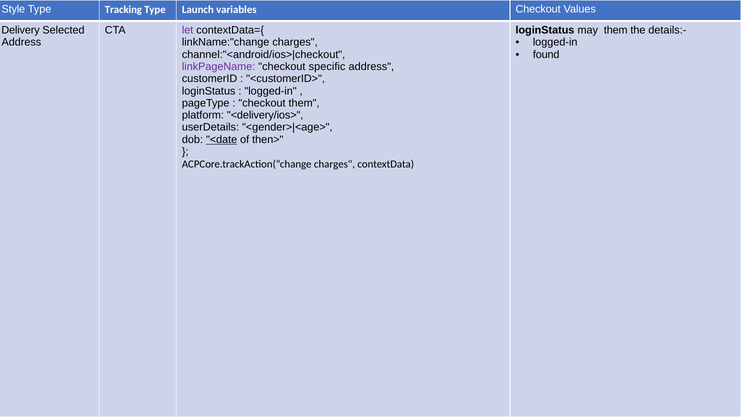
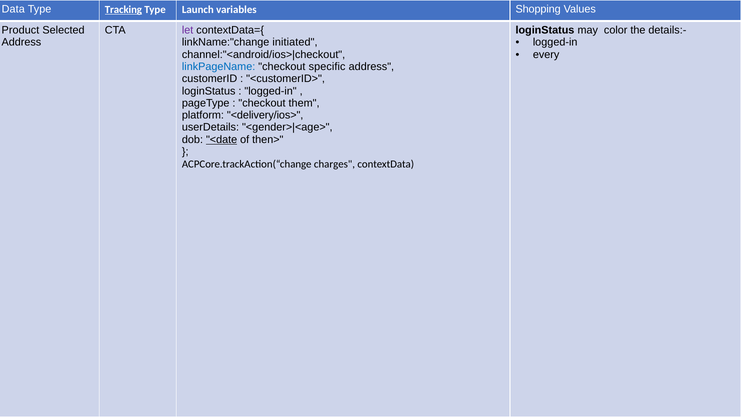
Style: Style -> Data
Tracking underline: none -> present
variables Checkout: Checkout -> Shopping
Delivery: Delivery -> Product
may them: them -> color
linkName:"change charges: charges -> initiated
found: found -> every
linkPageName colour: purple -> blue
